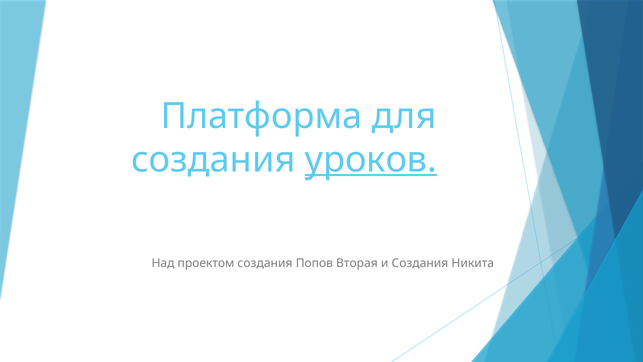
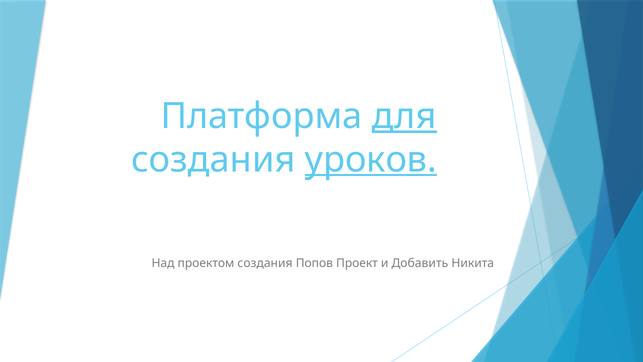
для underline: none -> present
Вторая: Вторая -> Проект
и Создания: Создания -> Добавить
